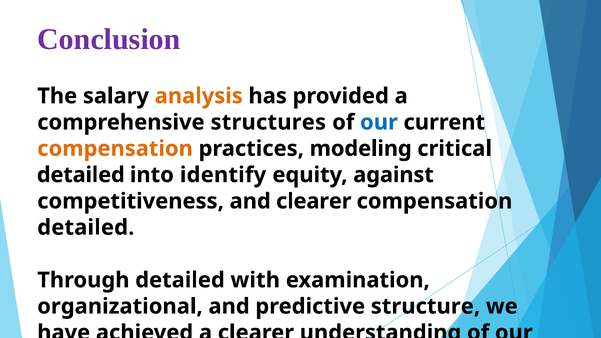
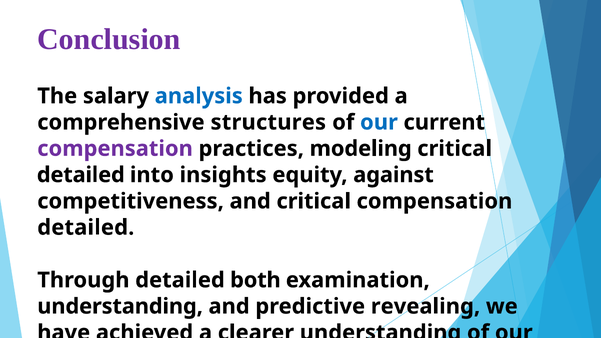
analysis colour: orange -> blue
compensation at (115, 149) colour: orange -> purple
identify: identify -> insights
and clearer: clearer -> critical
detailed with: with -> both
organizational at (120, 306): organizational -> understanding
predictive structure: structure -> revealing
